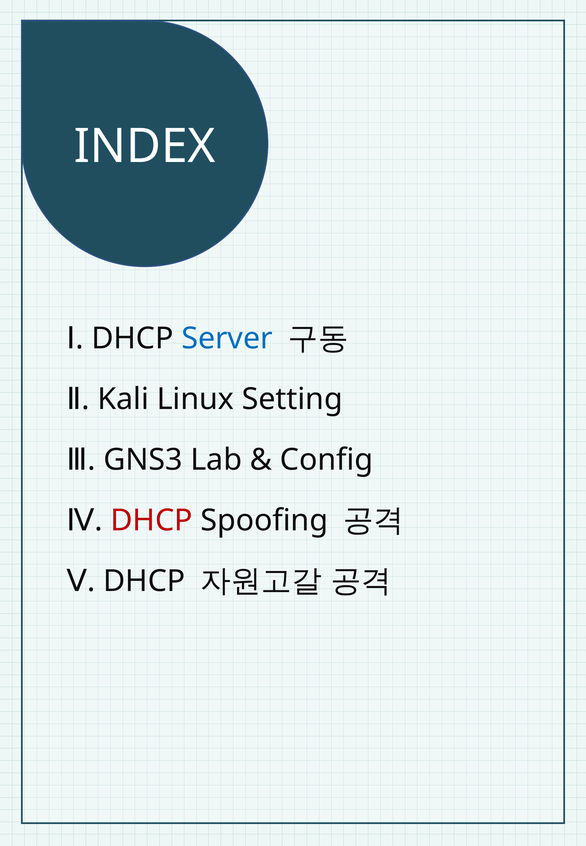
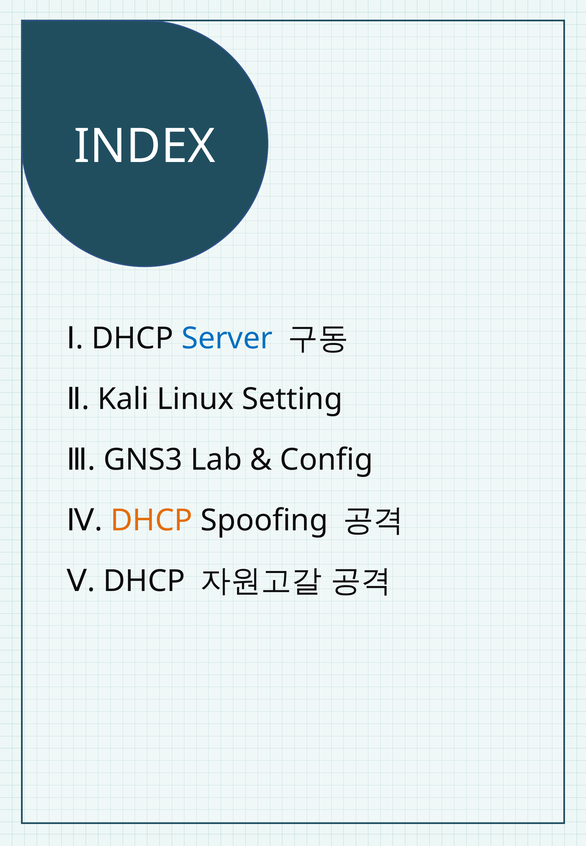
DHCP at (152, 521) colour: red -> orange
